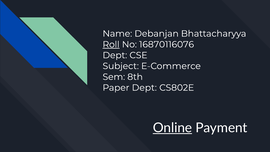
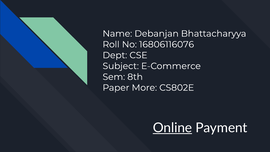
Roll underline: present -> none
16870116076: 16870116076 -> 16806116076
Paper Dept: Dept -> More
